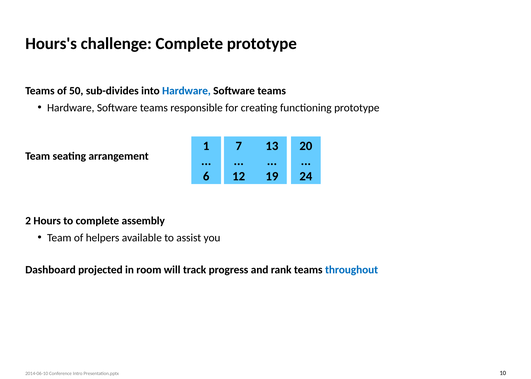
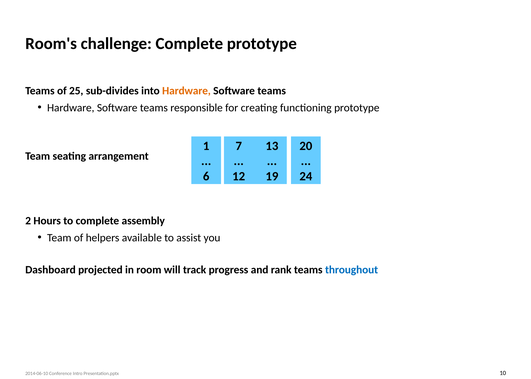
Hours's: Hours's -> Room's
50: 50 -> 25
Hardware at (186, 91) colour: blue -> orange
